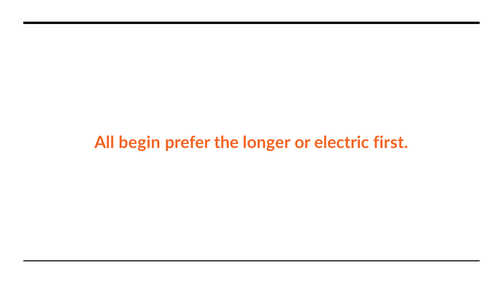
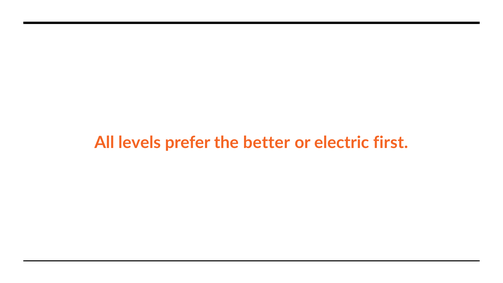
begin: begin -> levels
longer: longer -> better
